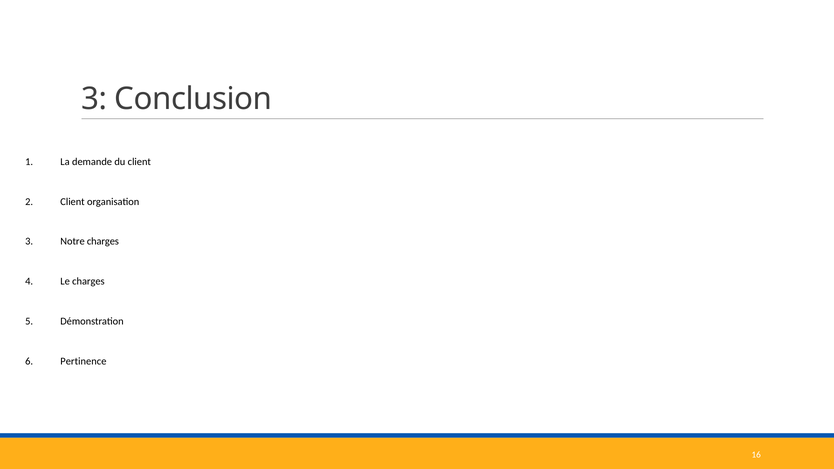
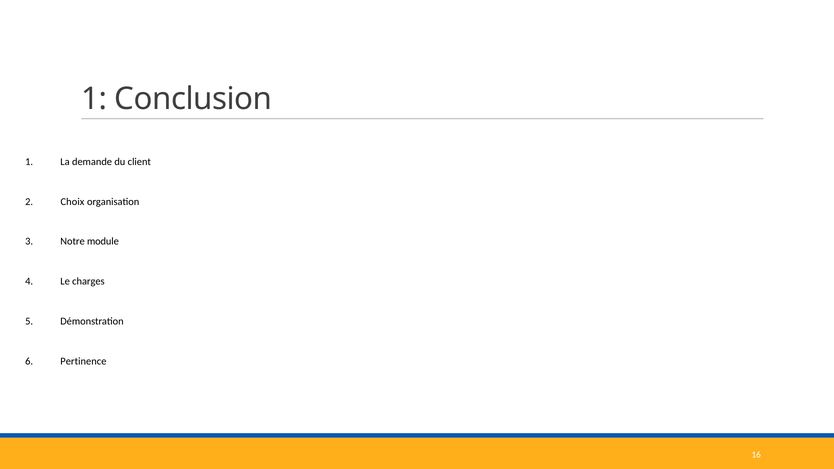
3 at (94, 99): 3 -> 1
Client at (73, 202): Client -> Choix
Notre charges: charges -> module
